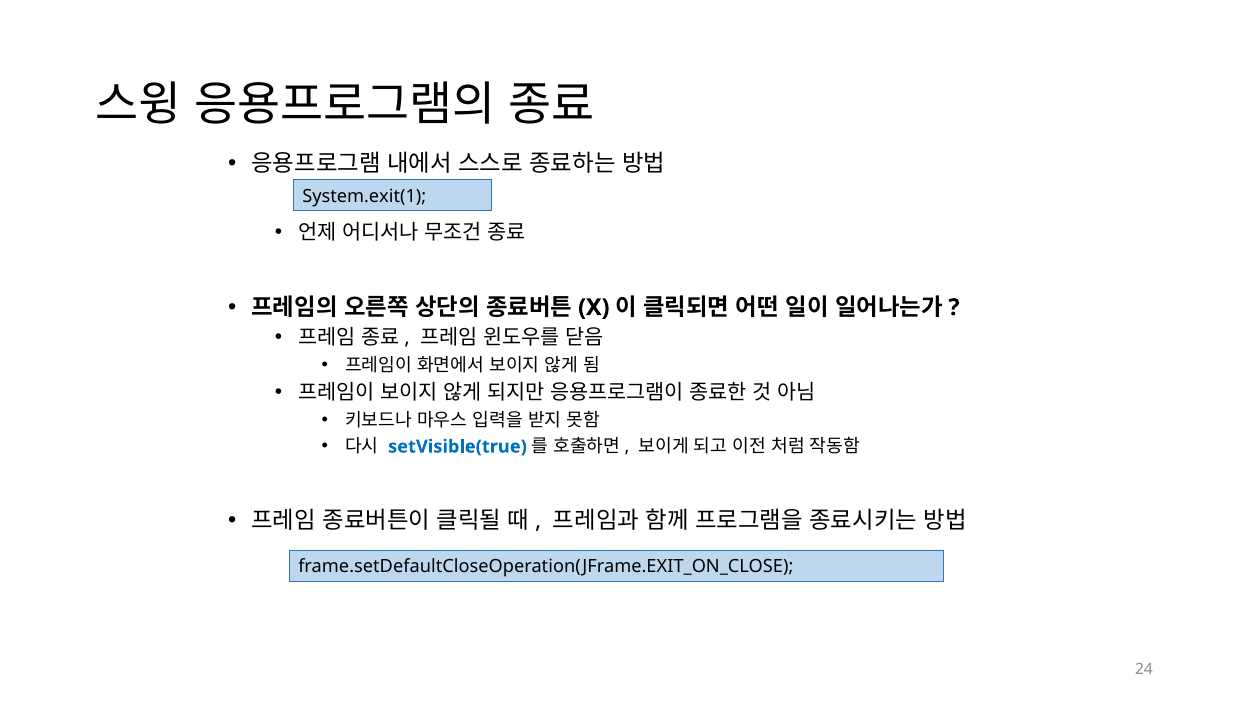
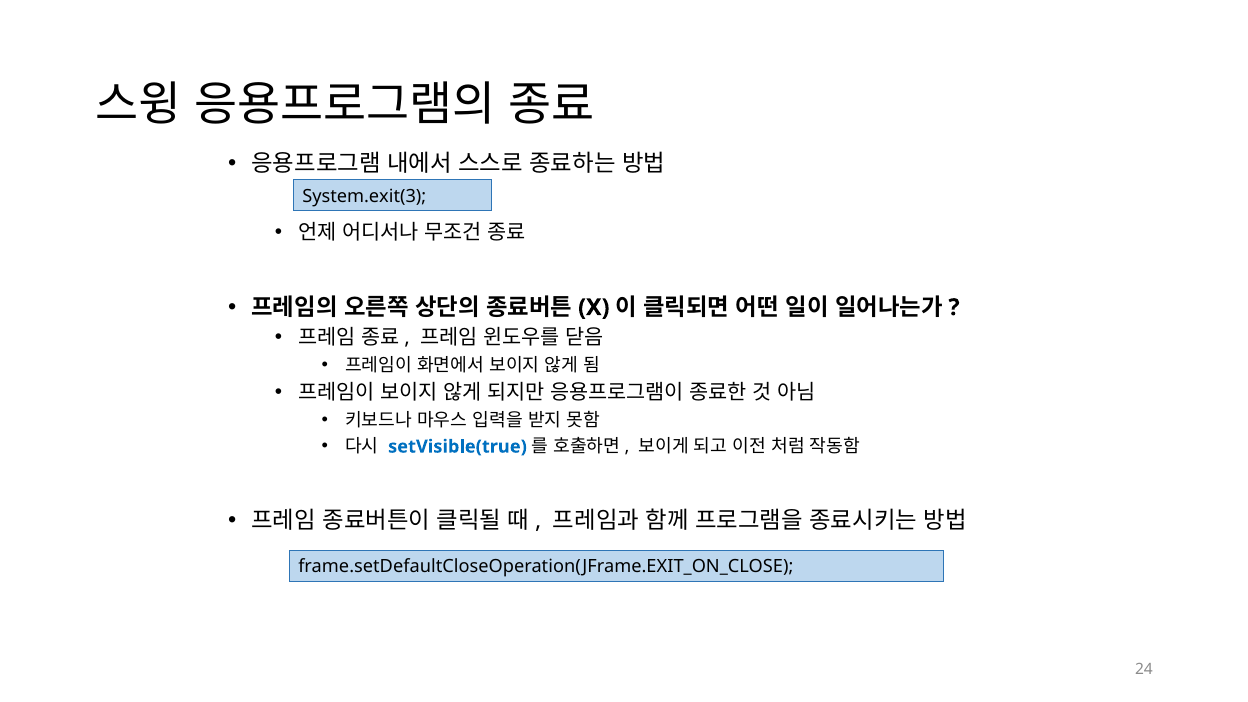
System.exit(1: System.exit(1 -> System.exit(3
